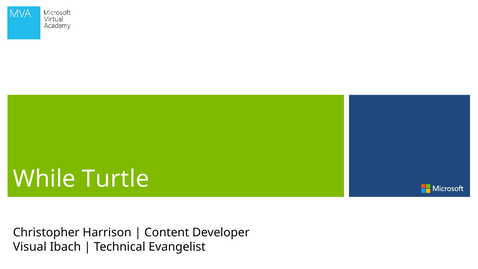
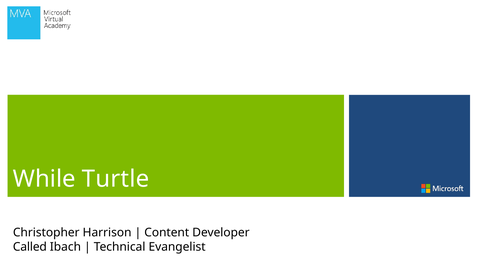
Visual: Visual -> Called
